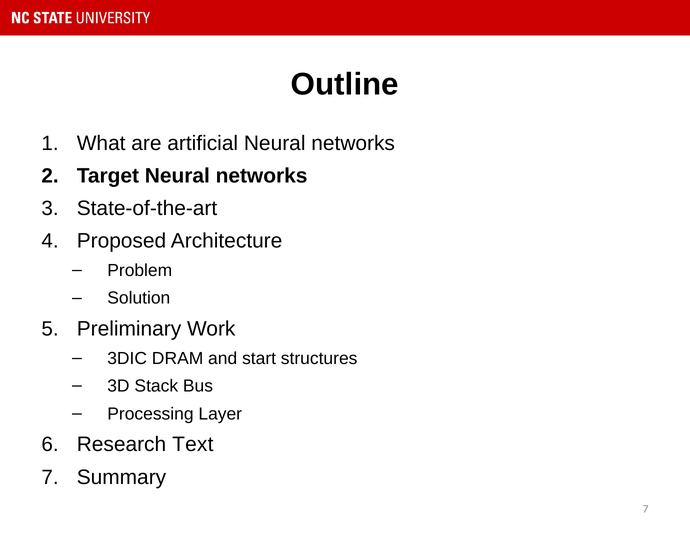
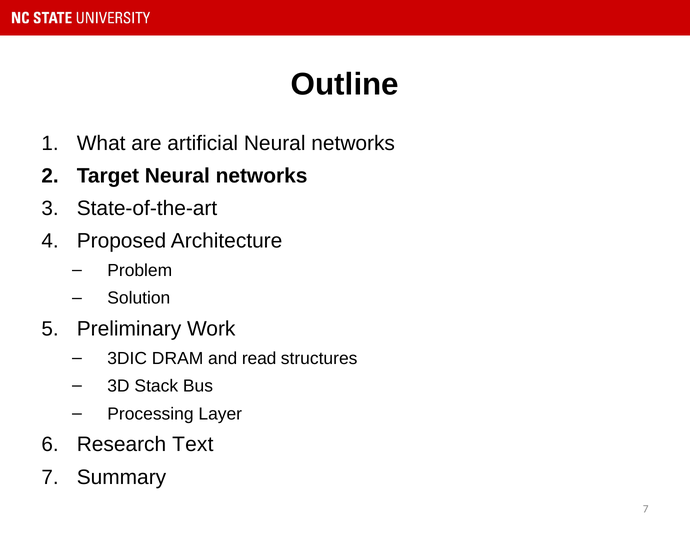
start: start -> read
